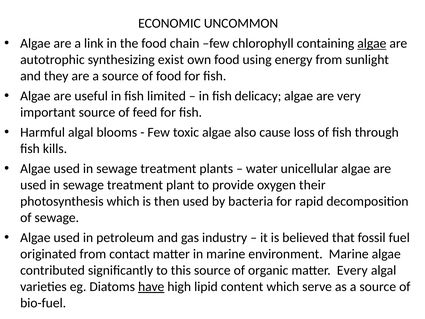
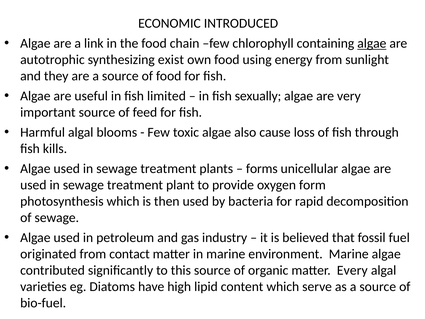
UNCOMMON: UNCOMMON -> INTRODUCED
delicacy: delicacy -> sexually
water: water -> forms
their: their -> form
have underline: present -> none
